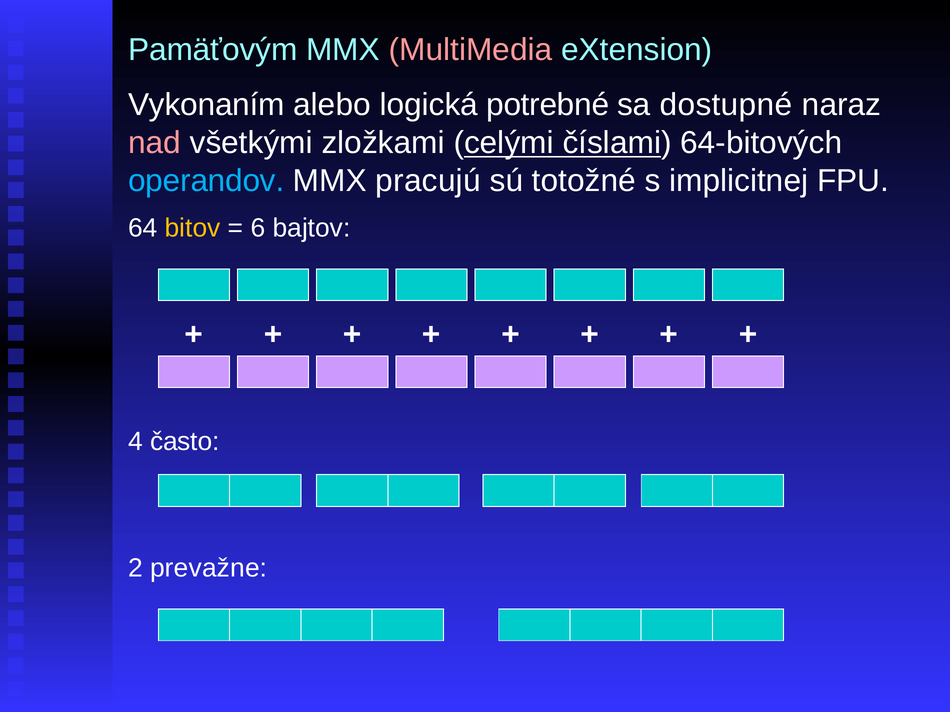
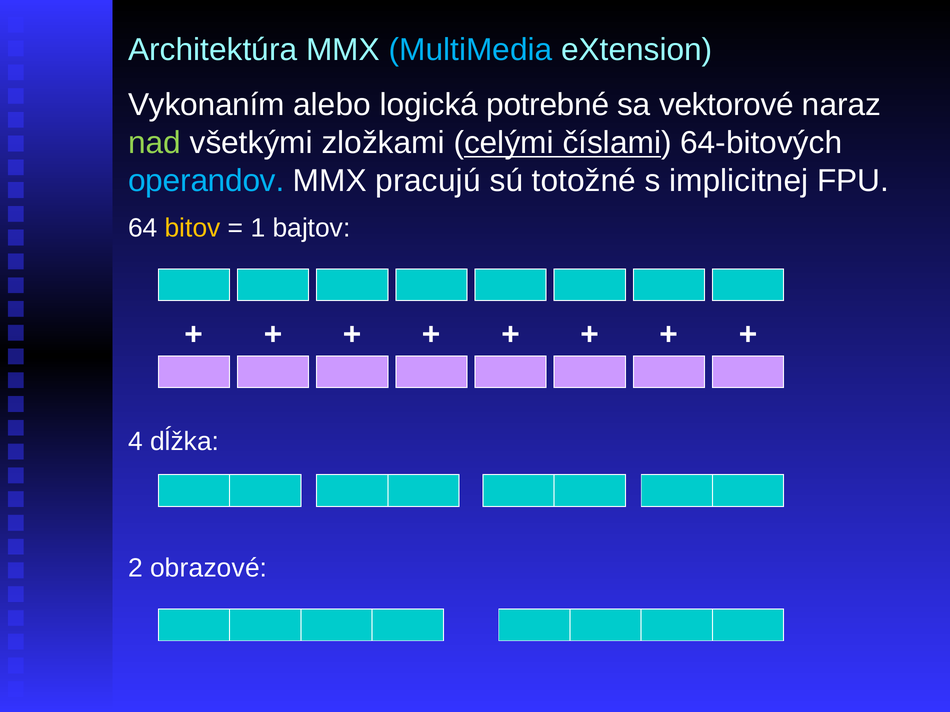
Pamäťovým: Pamäťovým -> Architektúra
MultiMedia colour: pink -> light blue
dostupné: dostupné -> vektorové
nad colour: pink -> light green
6: 6 -> 1
často: často -> dĺžka
prevažne: prevažne -> obrazové
